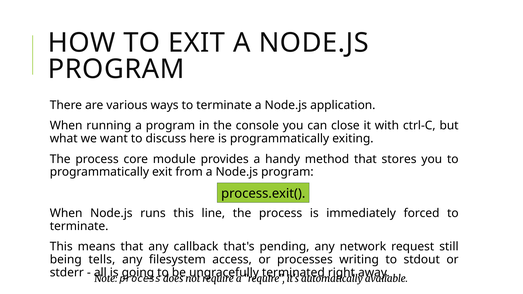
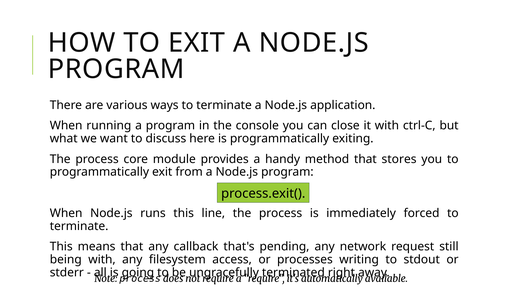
being tells: tells -> with
